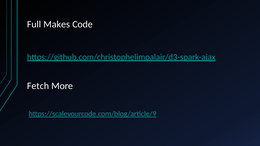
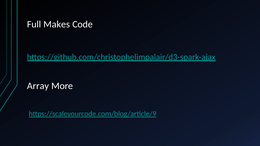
Fetch: Fetch -> Array
